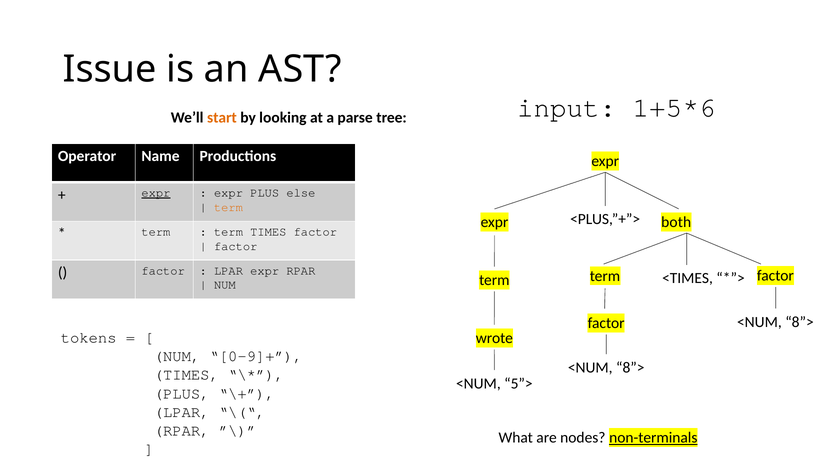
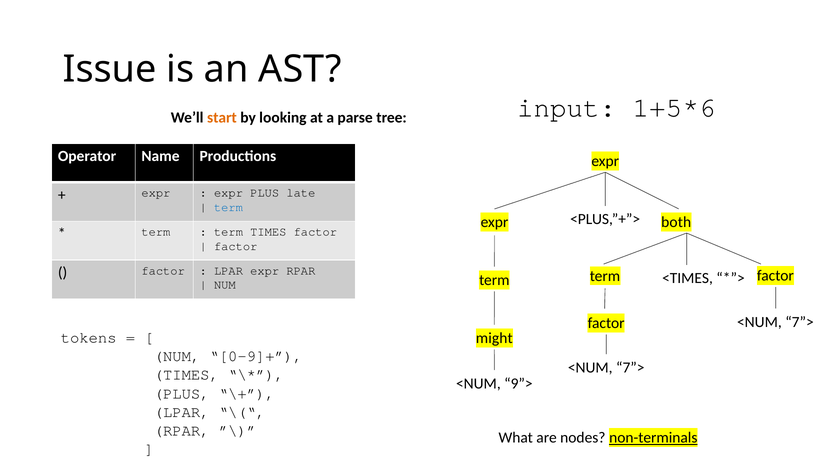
expr at (156, 193) underline: present -> none
else: else -> late
term at (228, 208) colour: orange -> blue
factor <NUM 8”>: 8”> -> 7”>
wrote: wrote -> might
8”> at (630, 368): 8”> -> 7”>
5”>: 5”> -> 9”>
